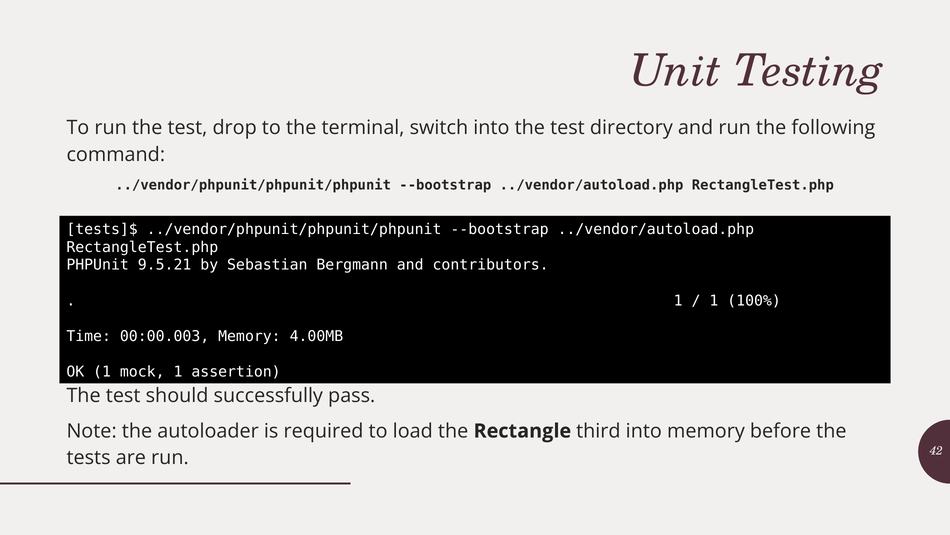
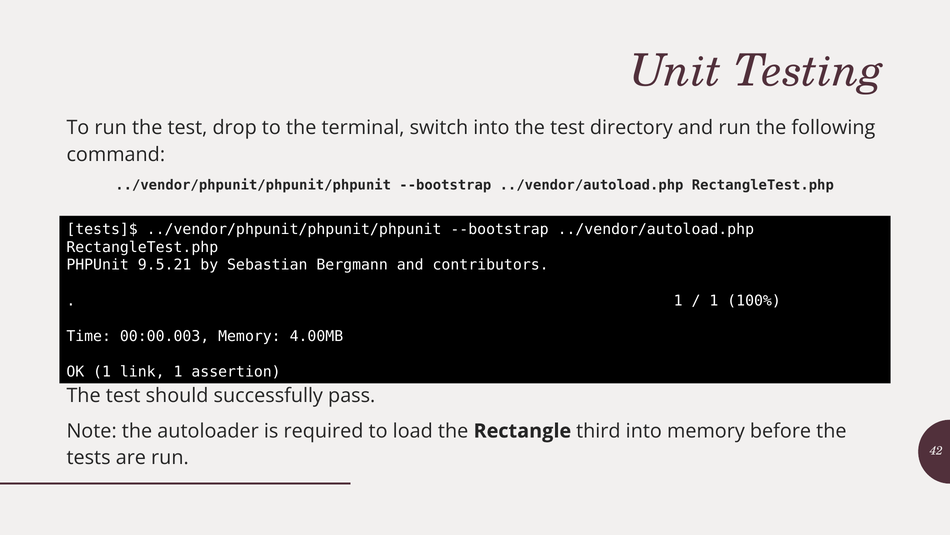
mock: mock -> link
